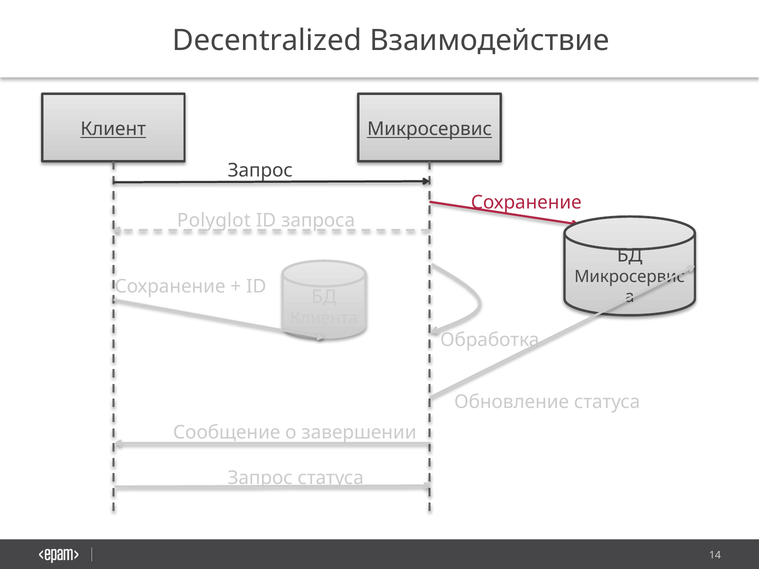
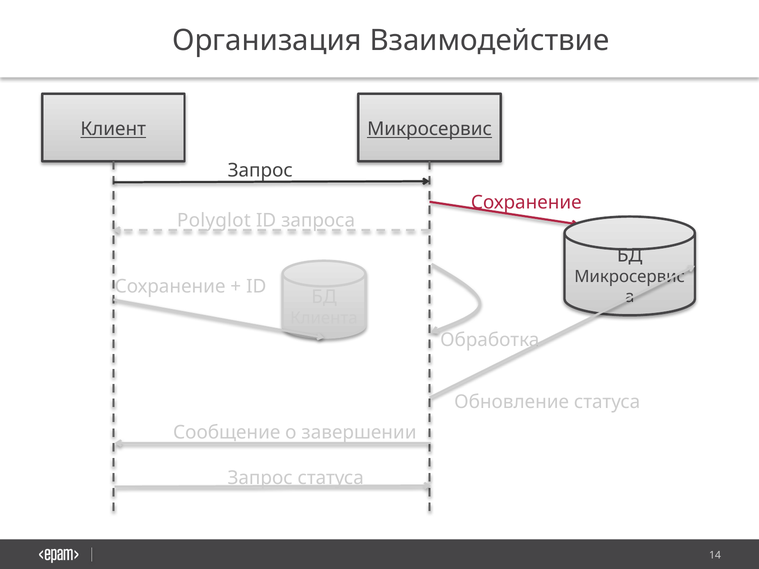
Decentralized: Decentralized -> Организация
